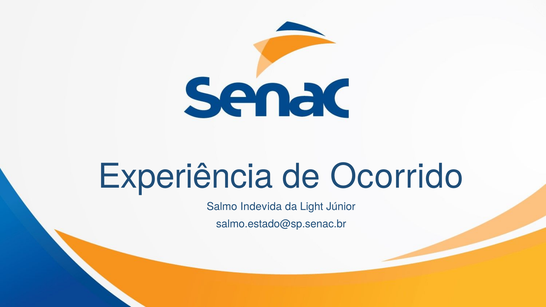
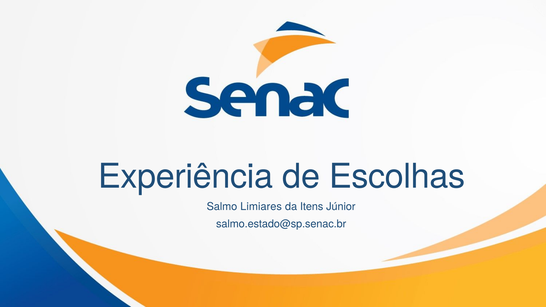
Ocorrido: Ocorrido -> Escolhas
Indevida: Indevida -> Limiares
Light: Light -> Itens
